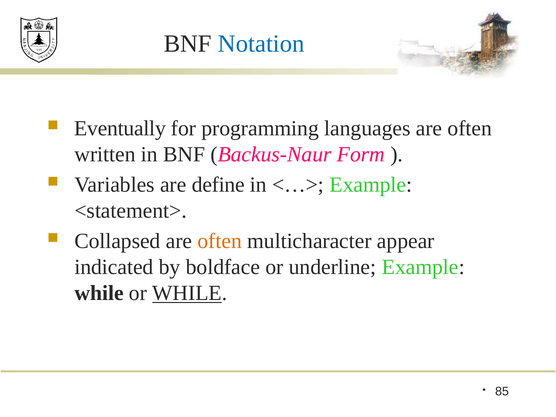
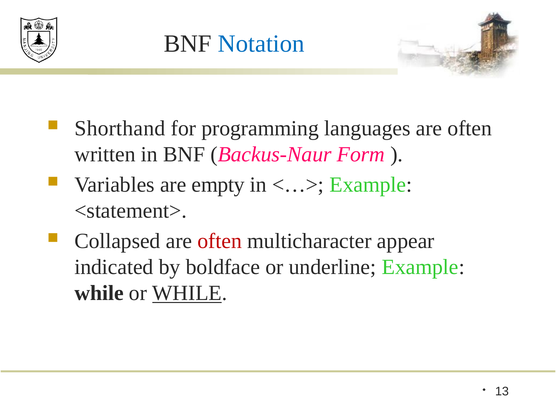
Eventually: Eventually -> Shorthand
define: define -> empty
often at (220, 241) colour: orange -> red
85: 85 -> 13
